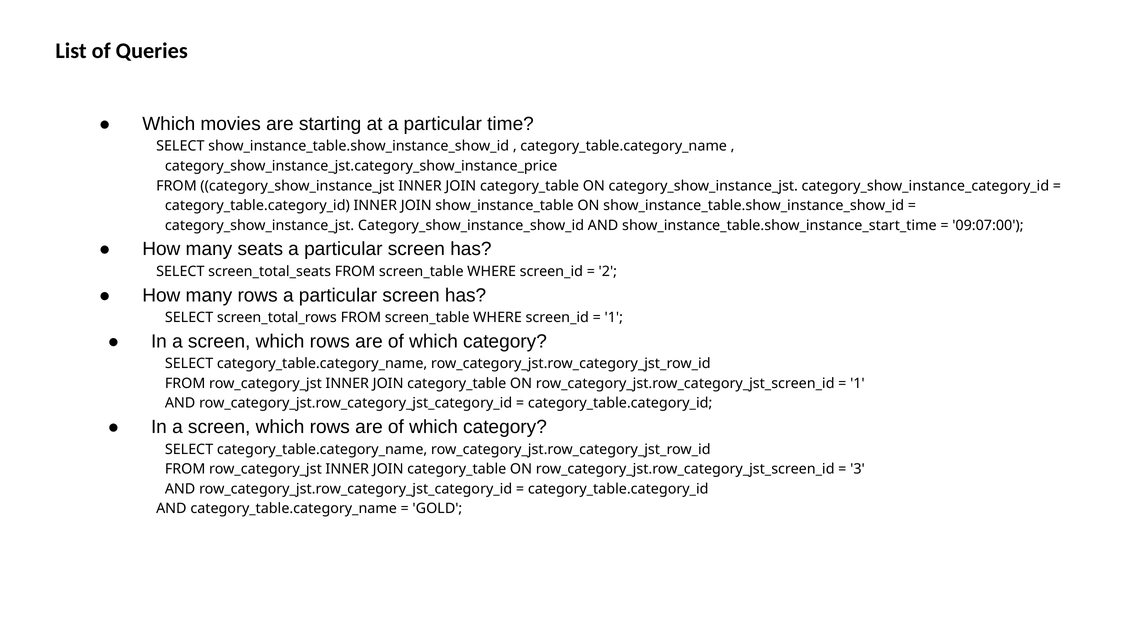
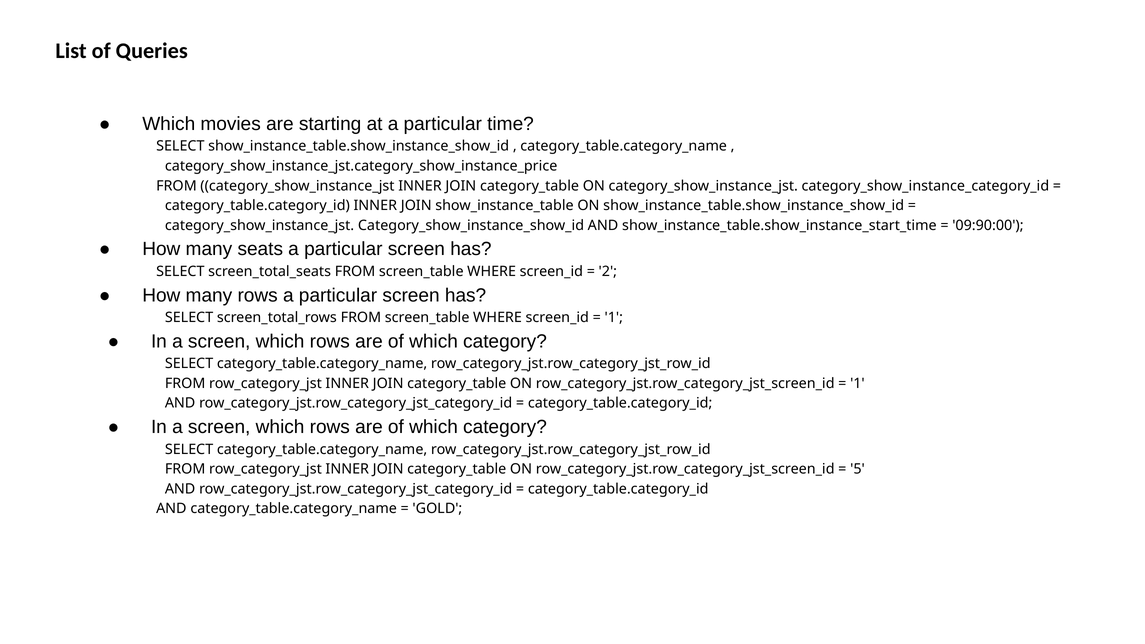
09:07:00: 09:07:00 -> 09:90:00
3: 3 -> 5
